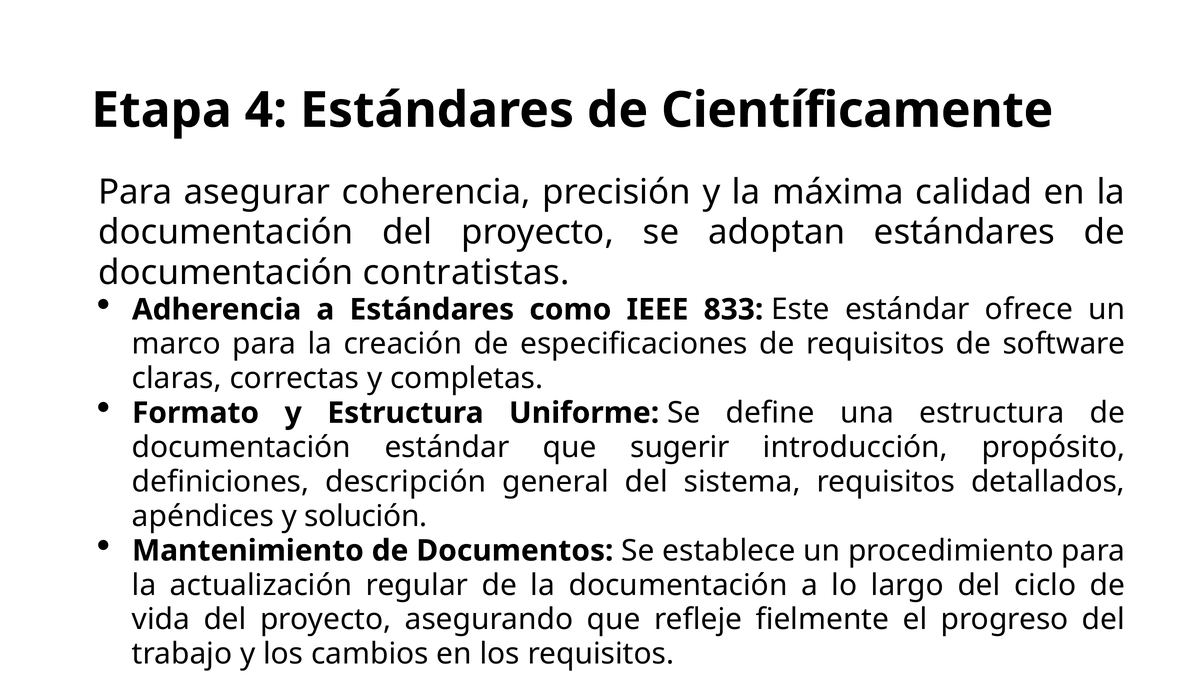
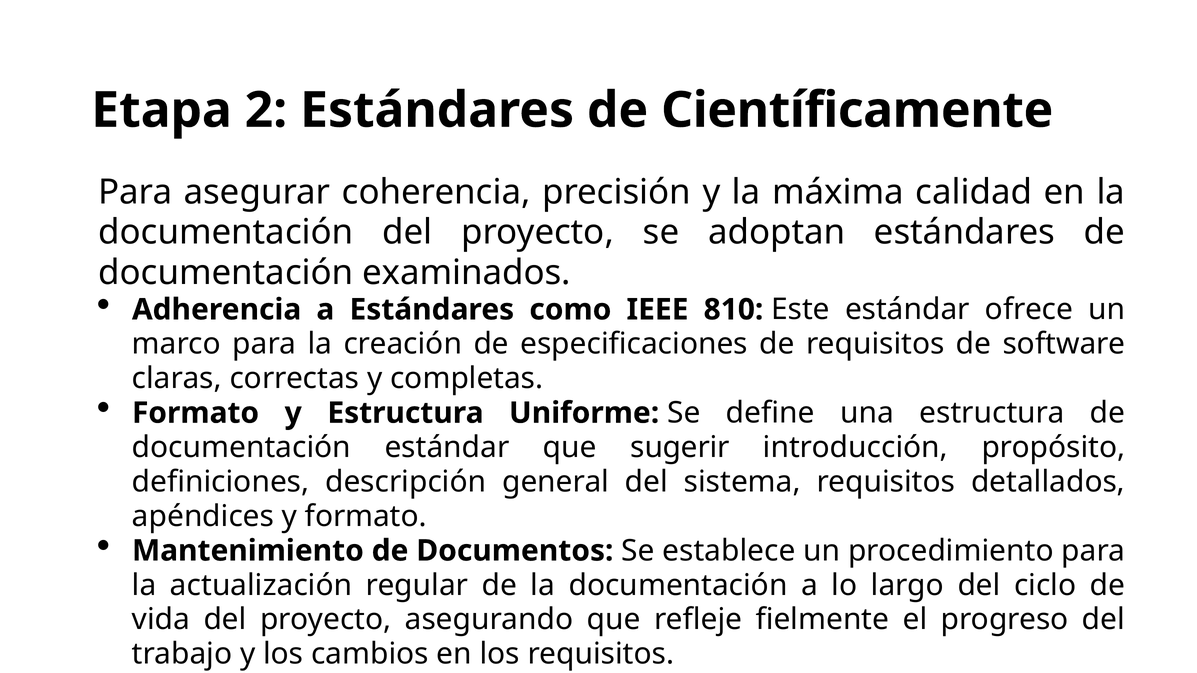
4: 4 -> 2
contratistas: contratistas -> examinados
833: 833 -> 810
y solución: solución -> formato
